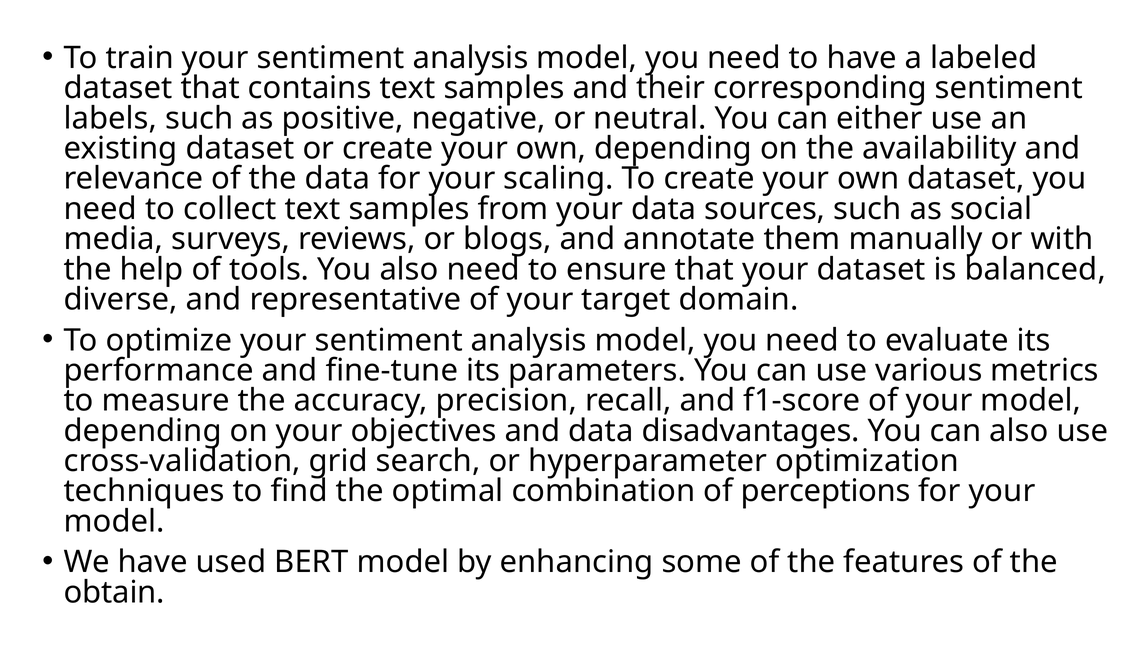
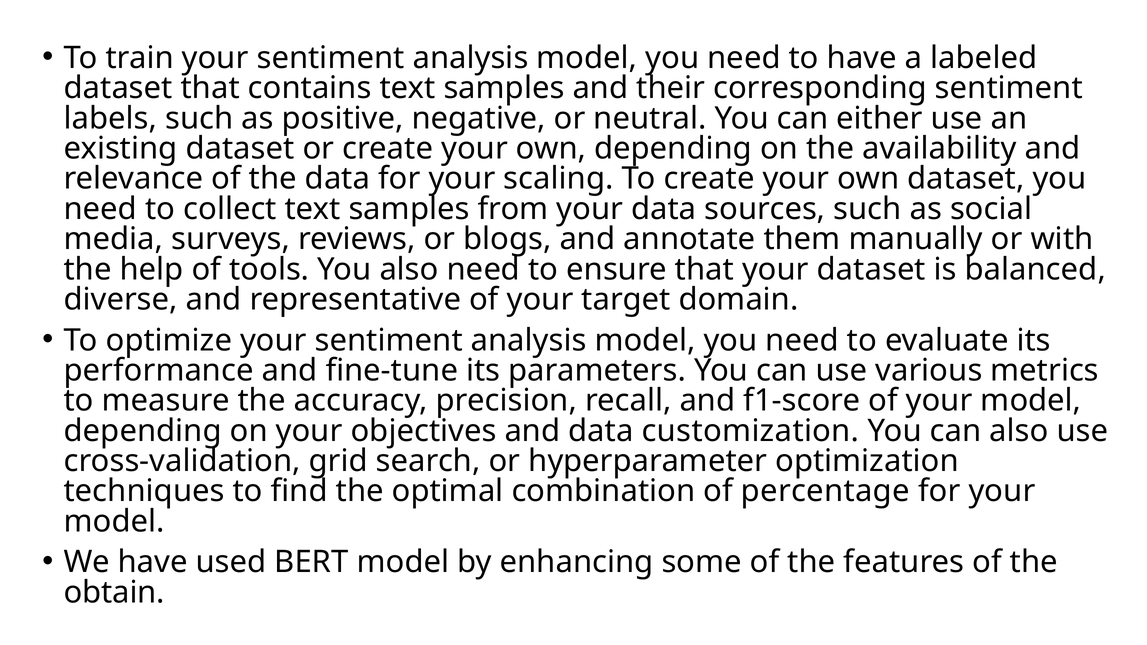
disadvantages: disadvantages -> customization
perceptions: perceptions -> percentage
